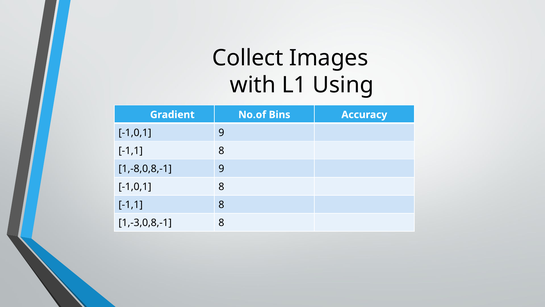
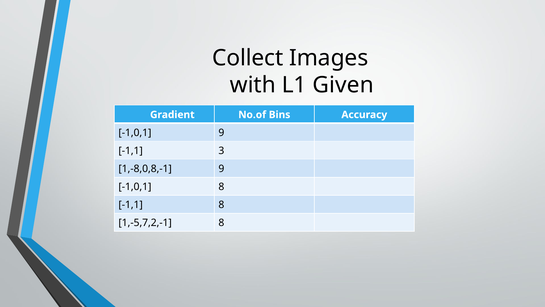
Using: Using -> Given
8 at (221, 151): 8 -> 3
1,-3,0,8,-1: 1,-3,0,8,-1 -> 1,-5,7,2,-1
